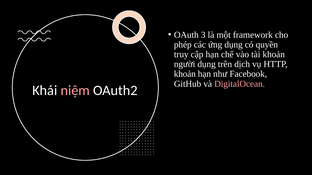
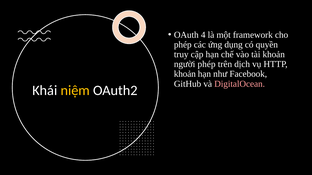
3: 3 -> 4
người dụng: dụng -> phép
niệm colour: pink -> yellow
